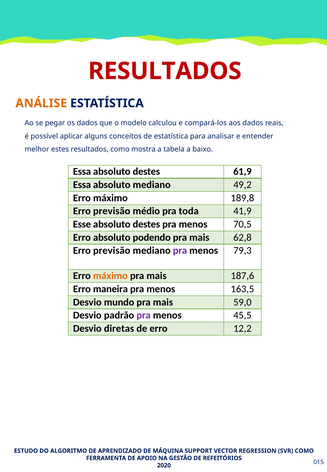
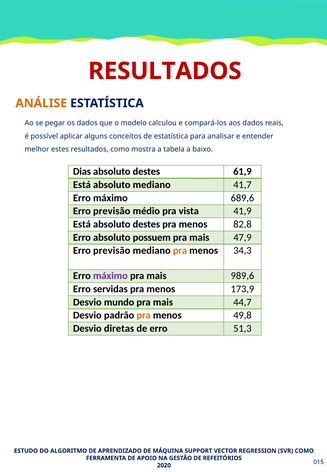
Essa at (82, 172): Essa -> Dias
Essa at (82, 185): Essa -> Está
49,2: 49,2 -> 41,7
189,8: 189,8 -> 689,6
toda: toda -> vista
Esse at (82, 224): Esse -> Está
70,5: 70,5 -> 82,8
podendo: podendo -> possuem
62,8: 62,8 -> 47,9
pra at (180, 251) colour: purple -> orange
79,3: 79,3 -> 34,3
máximo at (110, 276) colour: orange -> purple
187,6: 187,6 -> 989,6
maneira: maneira -> servidas
163,5: 163,5 -> 173,9
59,0: 59,0 -> 44,7
pra at (144, 316) colour: purple -> orange
45,5: 45,5 -> 49,8
12,2: 12,2 -> 51,3
